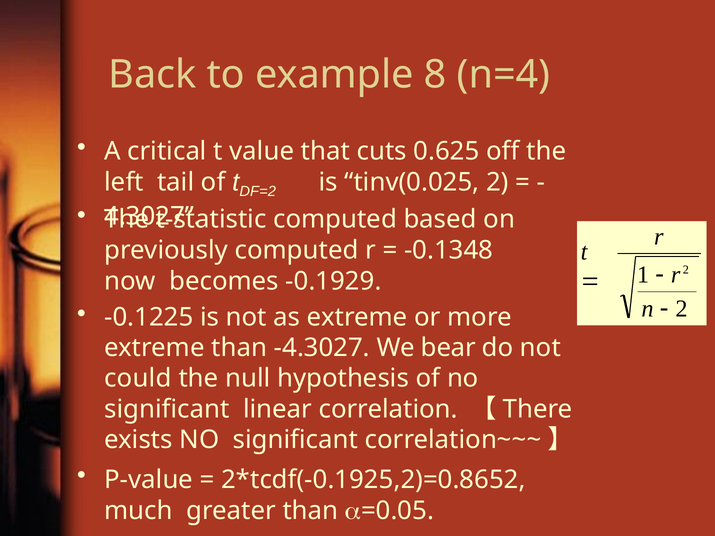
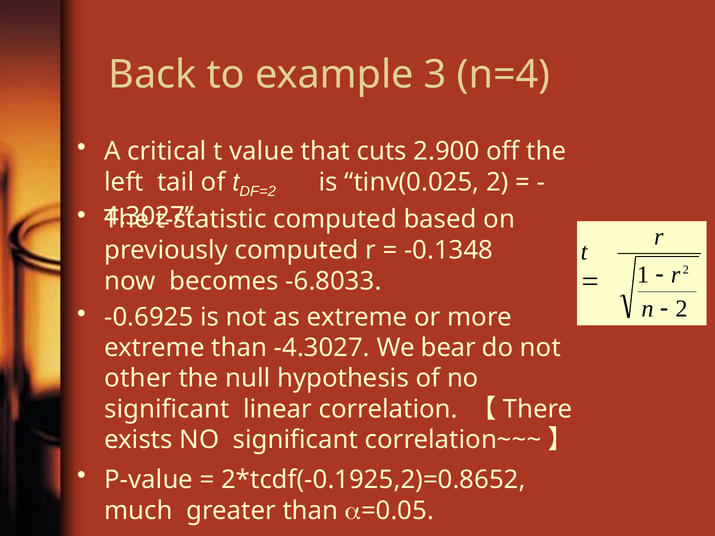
8: 8 -> 3
0.625: 0.625 -> 2.900
-0.1929: -0.1929 -> -6.8033
-0.1225: -0.1225 -> -0.6925
could: could -> other
